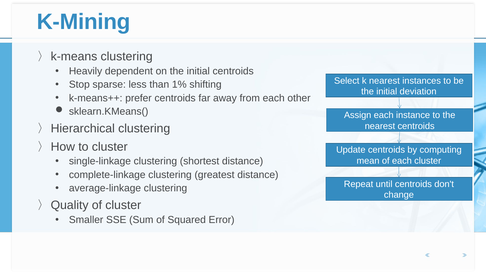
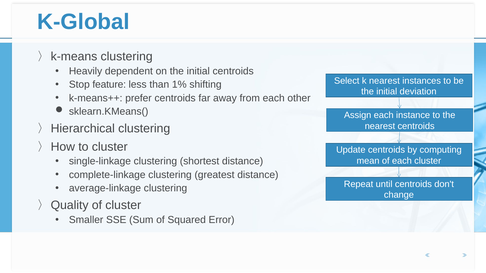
K-Mining: K-Mining -> K-Global
sparse: sparse -> feature
